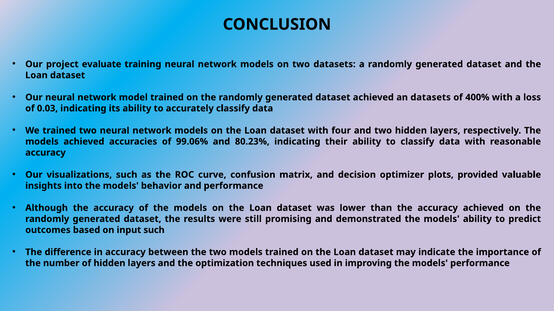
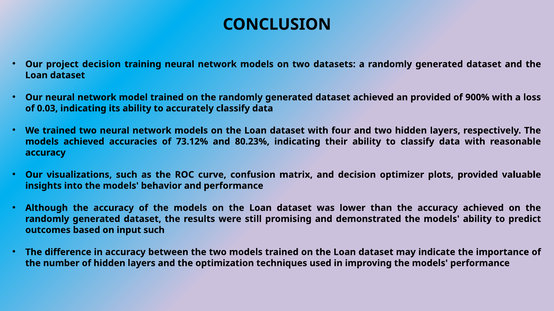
project evaluate: evaluate -> decision
an datasets: datasets -> provided
400%: 400% -> 900%
99.06%: 99.06% -> 73.12%
